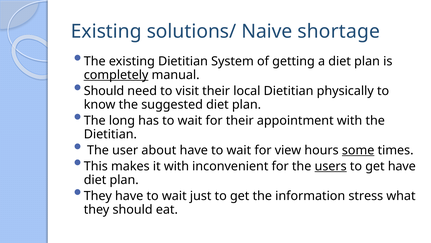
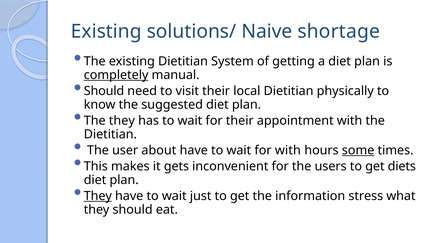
The long: long -> they
for view: view -> with
it with: with -> gets
users underline: present -> none
get have: have -> diets
They at (98, 196) underline: none -> present
